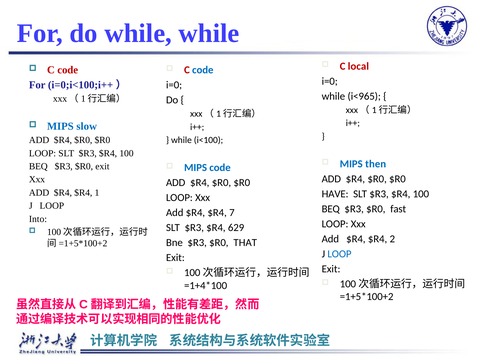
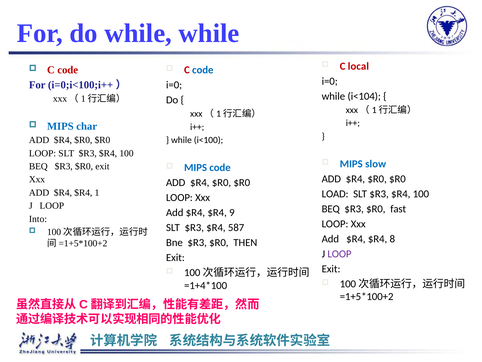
i<965: i<965 -> i<104
slow: slow -> char
then: then -> slow
HAVE: HAVE -> LOAD
7: 7 -> 9
629: 629 -> 587
2: 2 -> 8
THAT: THAT -> THEN
LOOP at (339, 254) colour: blue -> purple
